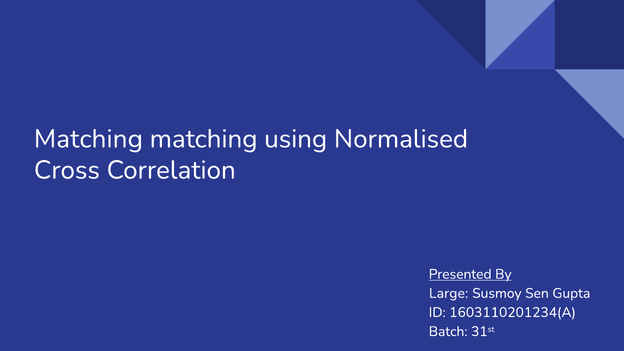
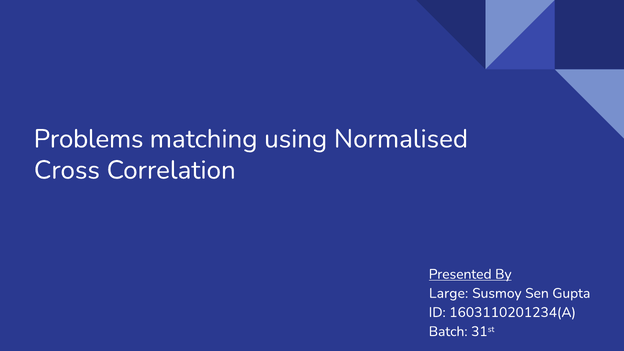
Matching at (88, 139): Matching -> Problems
